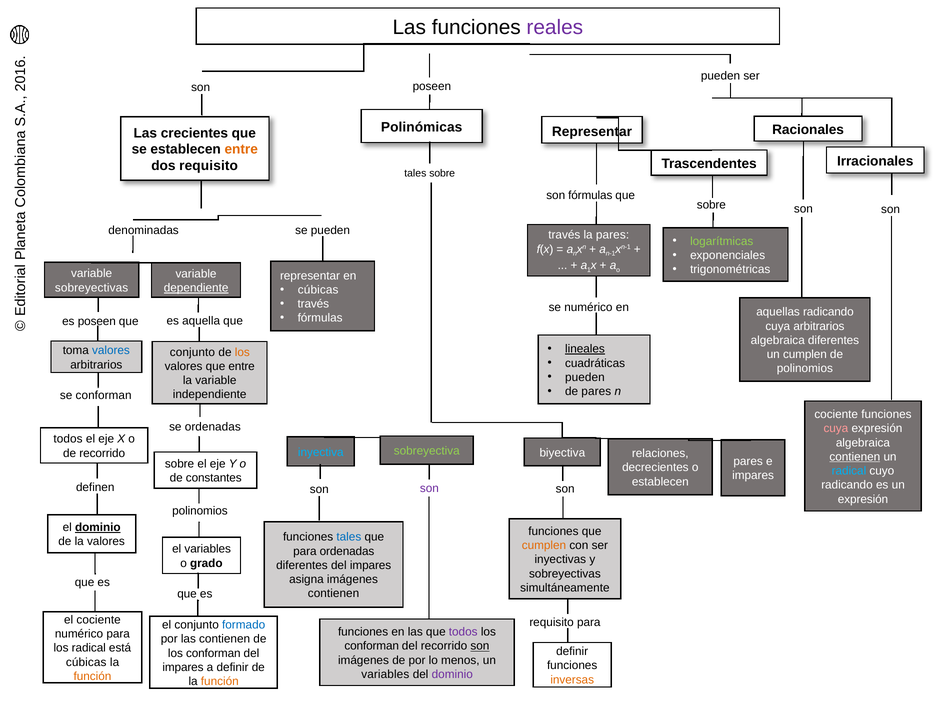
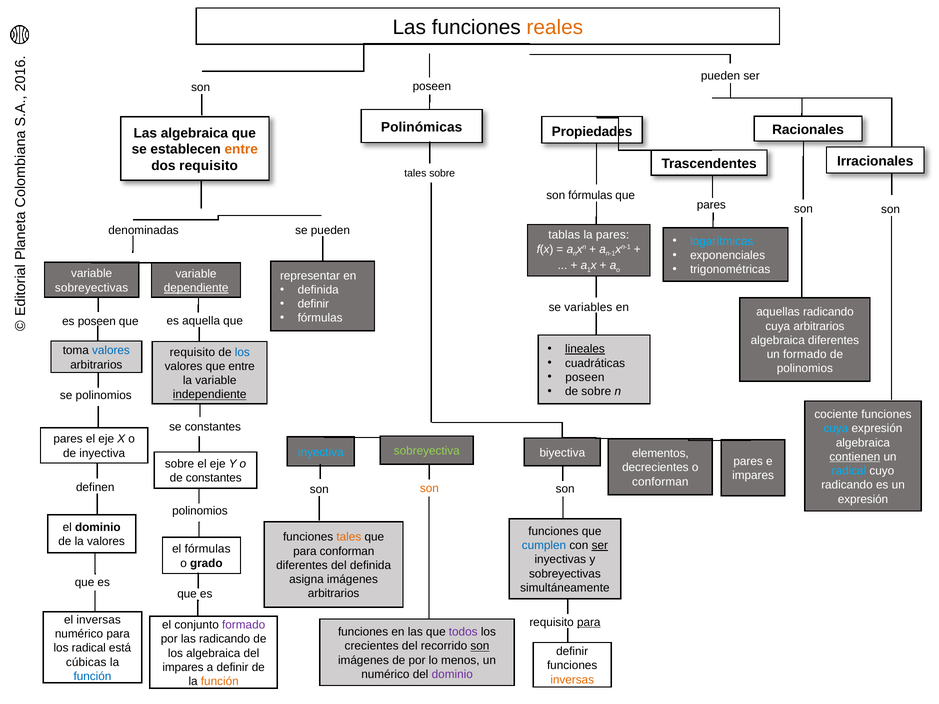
reales colour: purple -> orange
Representar at (592, 132): Representar -> Propiedades
Las crecientes: crecientes -> algebraica
sobre at (711, 205): sobre -> pares
través at (564, 235): través -> tablas
logarítmicas colour: light green -> light blue
cúbicas at (318, 290): cúbicas -> definida
través at (313, 304): través -> definir
se numérico: numérico -> variables
conjunto at (192, 352): conjunto -> requisito
los at (242, 352) colour: orange -> blue
un cumplen: cumplen -> formado
pueden at (585, 377): pueden -> poseen
de pares: pares -> sobre
independiente underline: none -> present
se conforman: conforman -> polinomios
se ordenadas: ordenadas -> constantes
cuya at (836, 429) colour: pink -> light blue
todos at (68, 439): todos -> pares
de recorrido: recorrido -> inyectiva
relaciones: relaciones -> elementos
establecen at (660, 482): establecen -> conforman
son at (429, 488) colour: purple -> orange
dominio at (98, 528) underline: present -> none
tales at (349, 537) colour: blue -> orange
cumplen at (544, 546) colour: orange -> blue
ser at (600, 546) underline: none -> present
el variables: variables -> fórmulas
para ordenadas: ordenadas -> conforman
diferentes del impares: impares -> definida
contienen at (334, 594): contienen -> arbitrarios
el cociente: cociente -> inversas
para at (589, 622) underline: none -> present
formado at (244, 625) colour: blue -> purple
las contienen: contienen -> radicando
conforman at (372, 646): conforman -> crecientes
conforman at (213, 653): conforman -> algebraica
variables at (385, 675): variables -> numérico
función at (92, 676) colour: orange -> blue
